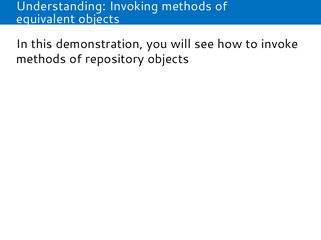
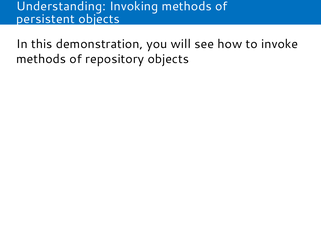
equivalent: equivalent -> persistent
